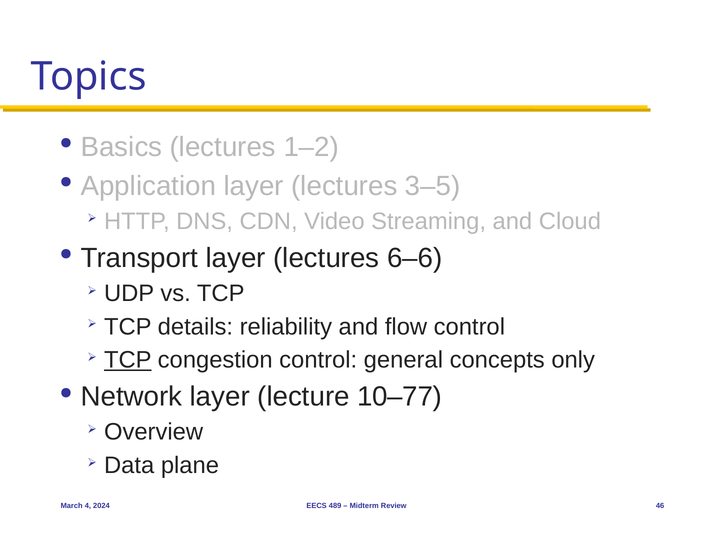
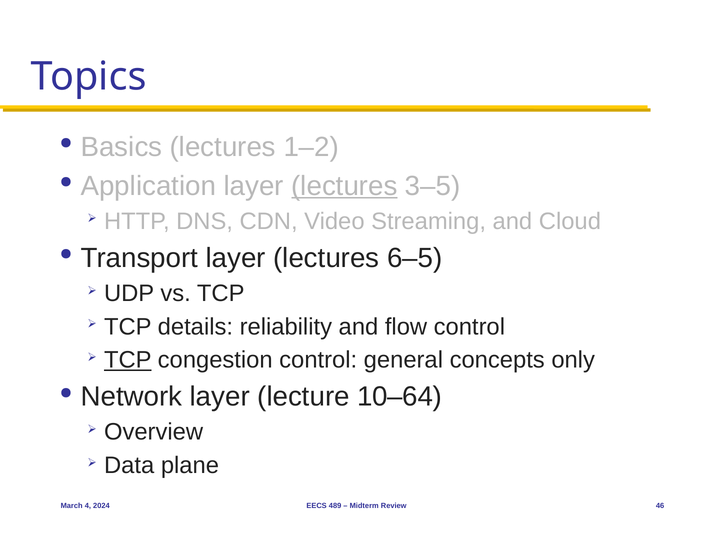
lectures at (344, 186) underline: none -> present
6–6: 6–6 -> 6–5
10–77: 10–77 -> 10–64
